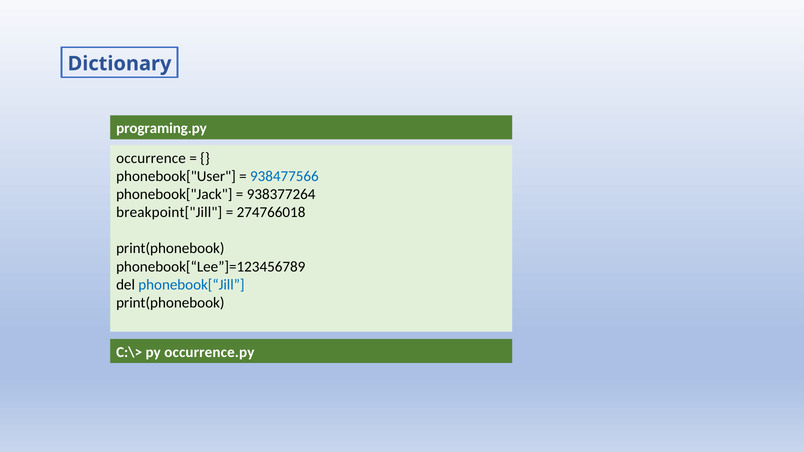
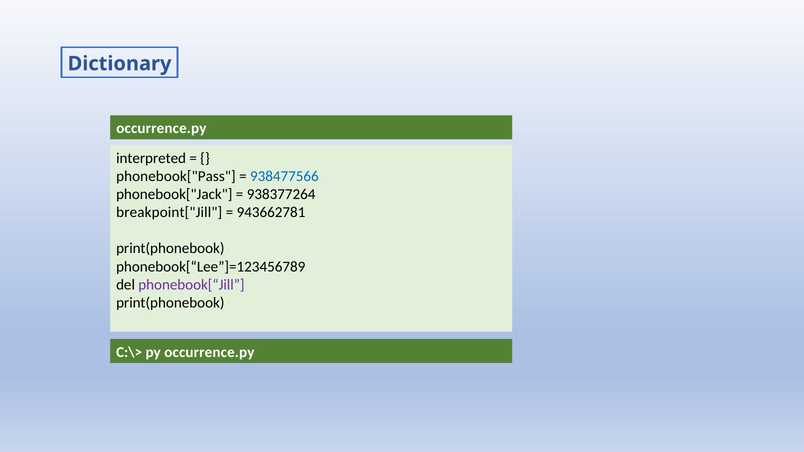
programing.py at (161, 128): programing.py -> occurrence.py
occurrence: occurrence -> interpreted
phonebook["User: phonebook["User -> phonebook["Pass
274766018: 274766018 -> 943662781
phonebook[“Jill colour: blue -> purple
